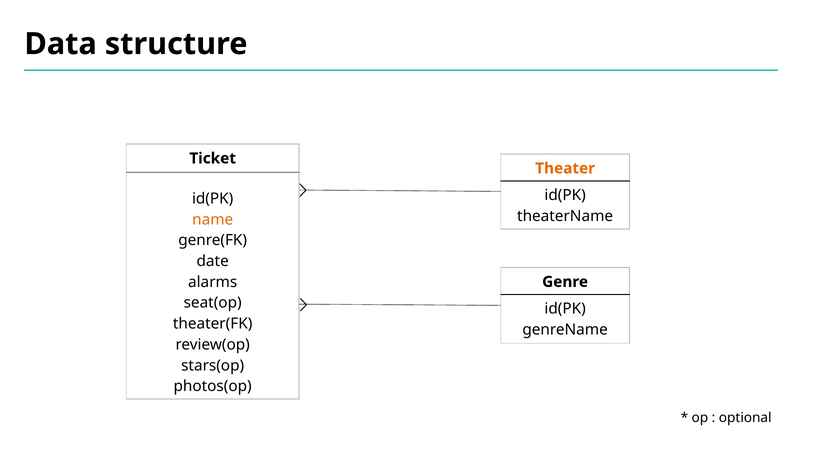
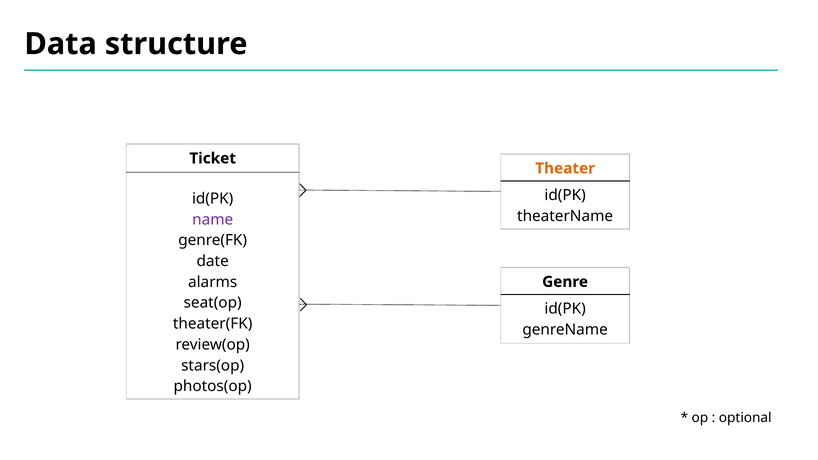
name colour: orange -> purple
